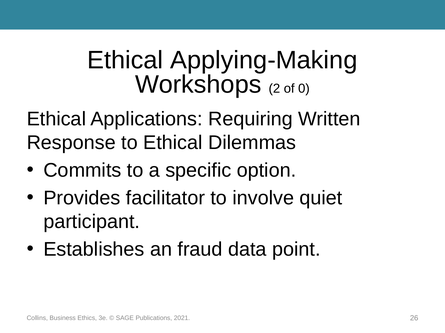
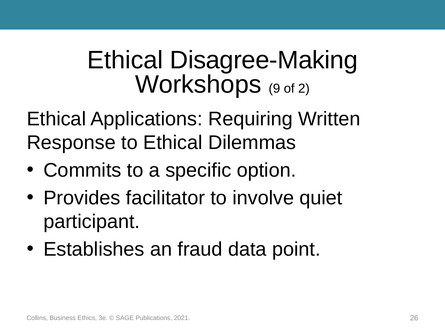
Applying-Making: Applying-Making -> Disagree-Making
2: 2 -> 9
0: 0 -> 2
